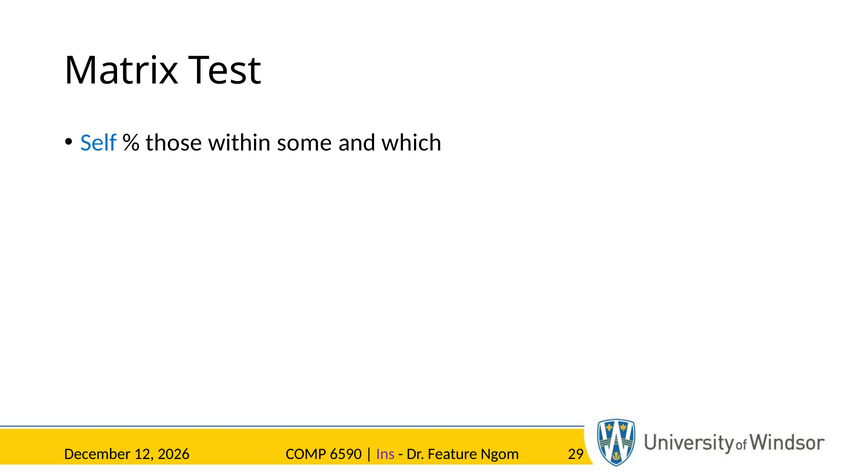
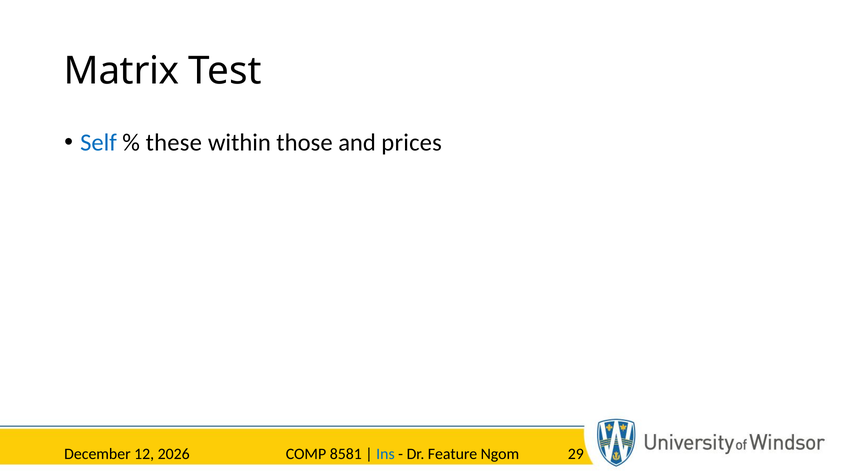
those: those -> these
some: some -> those
which: which -> prices
6590: 6590 -> 8581
Ins colour: purple -> blue
